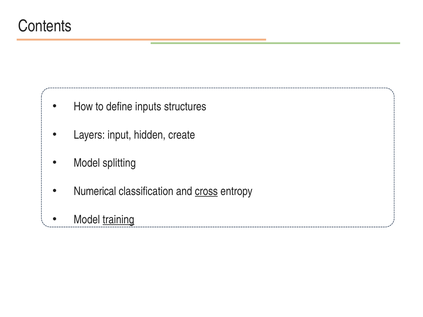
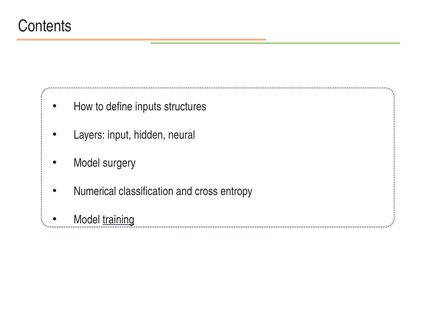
create: create -> neural
splitting: splitting -> surgery
cross underline: present -> none
